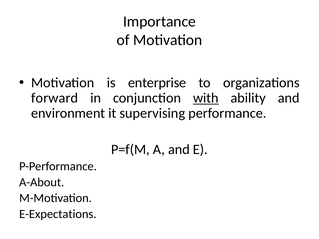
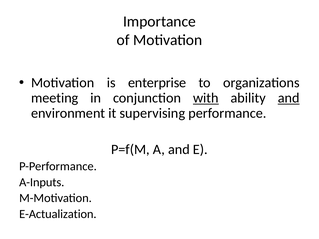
forward: forward -> meeting
and at (289, 98) underline: none -> present
A-About: A-About -> A-Inputs
E-Expectations: E-Expectations -> E-Actualization
